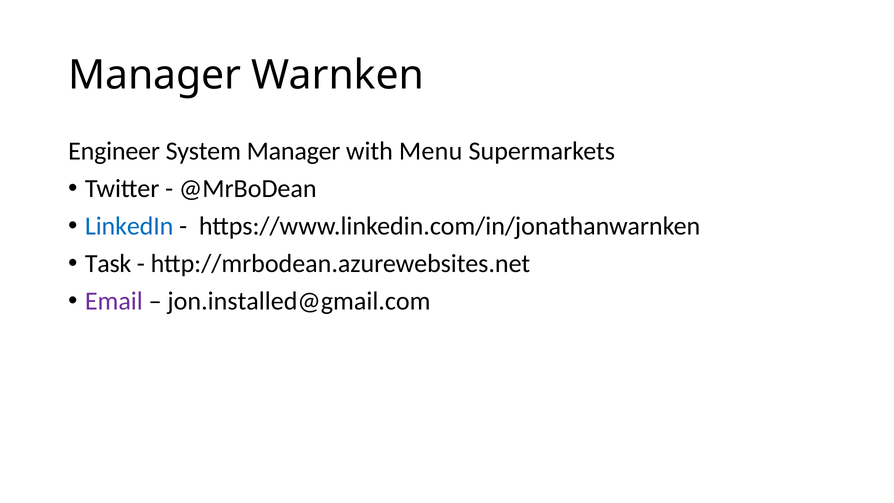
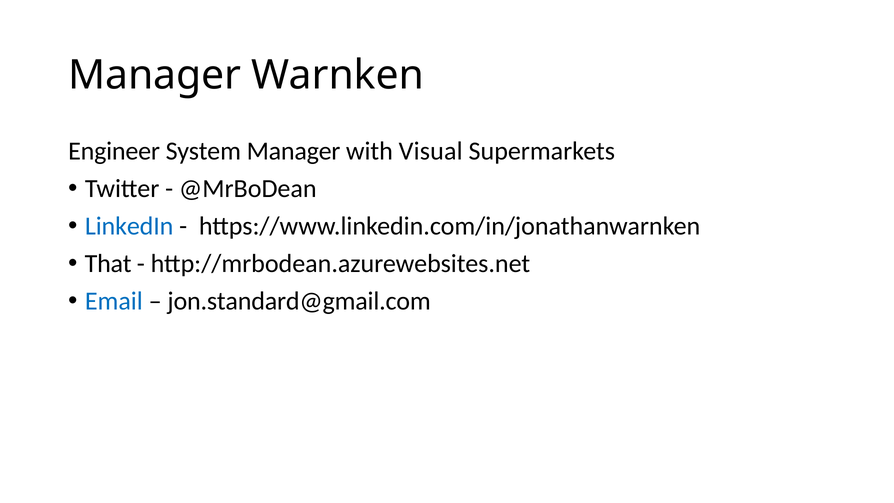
Menu: Menu -> Visual
Task: Task -> That
Email colour: purple -> blue
jon.installed@gmail.com: jon.installed@gmail.com -> jon.standard@gmail.com
